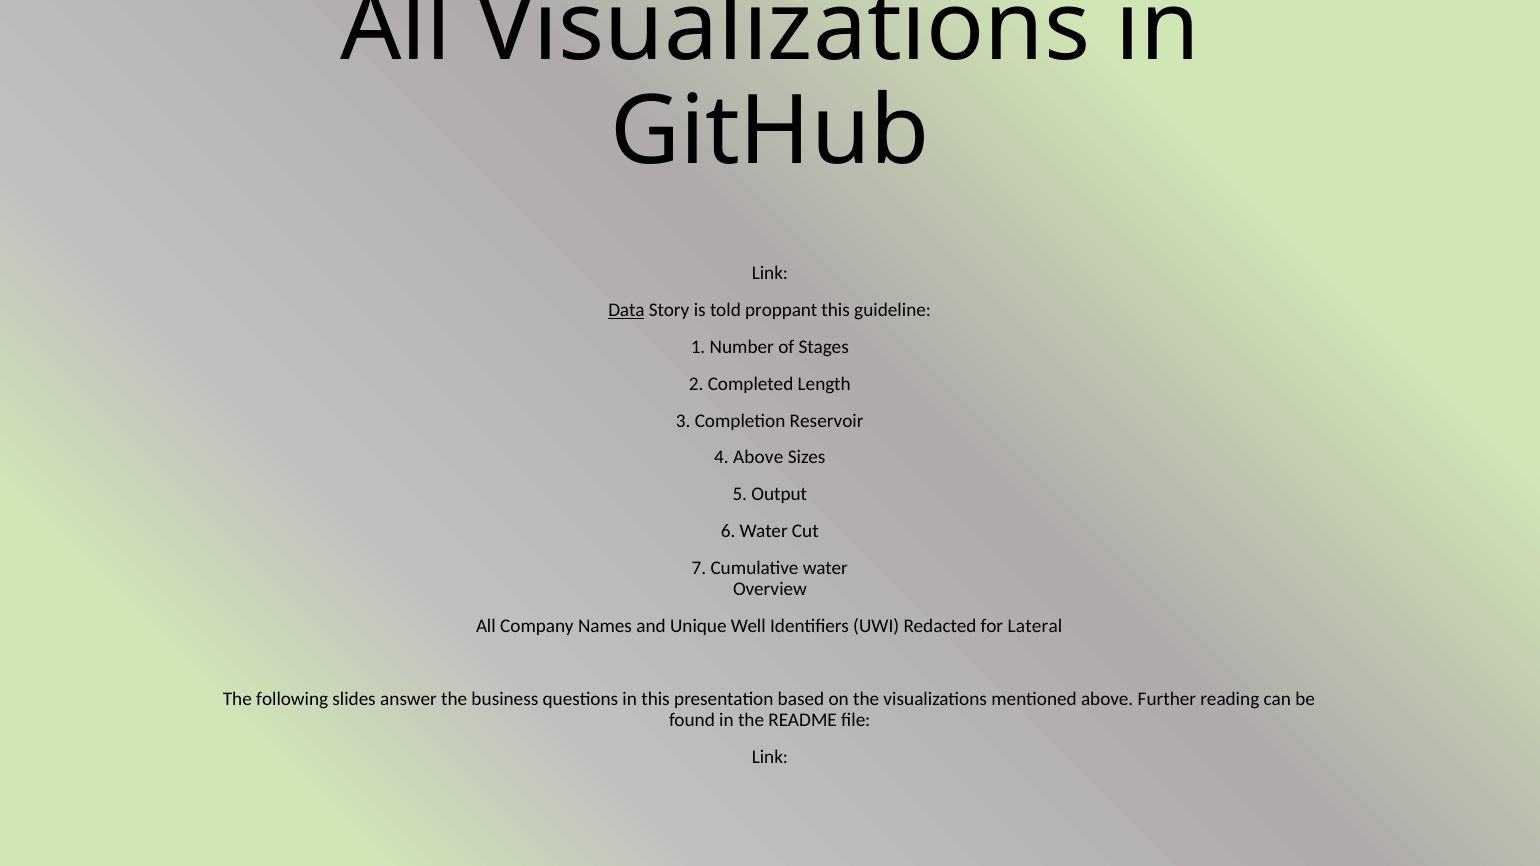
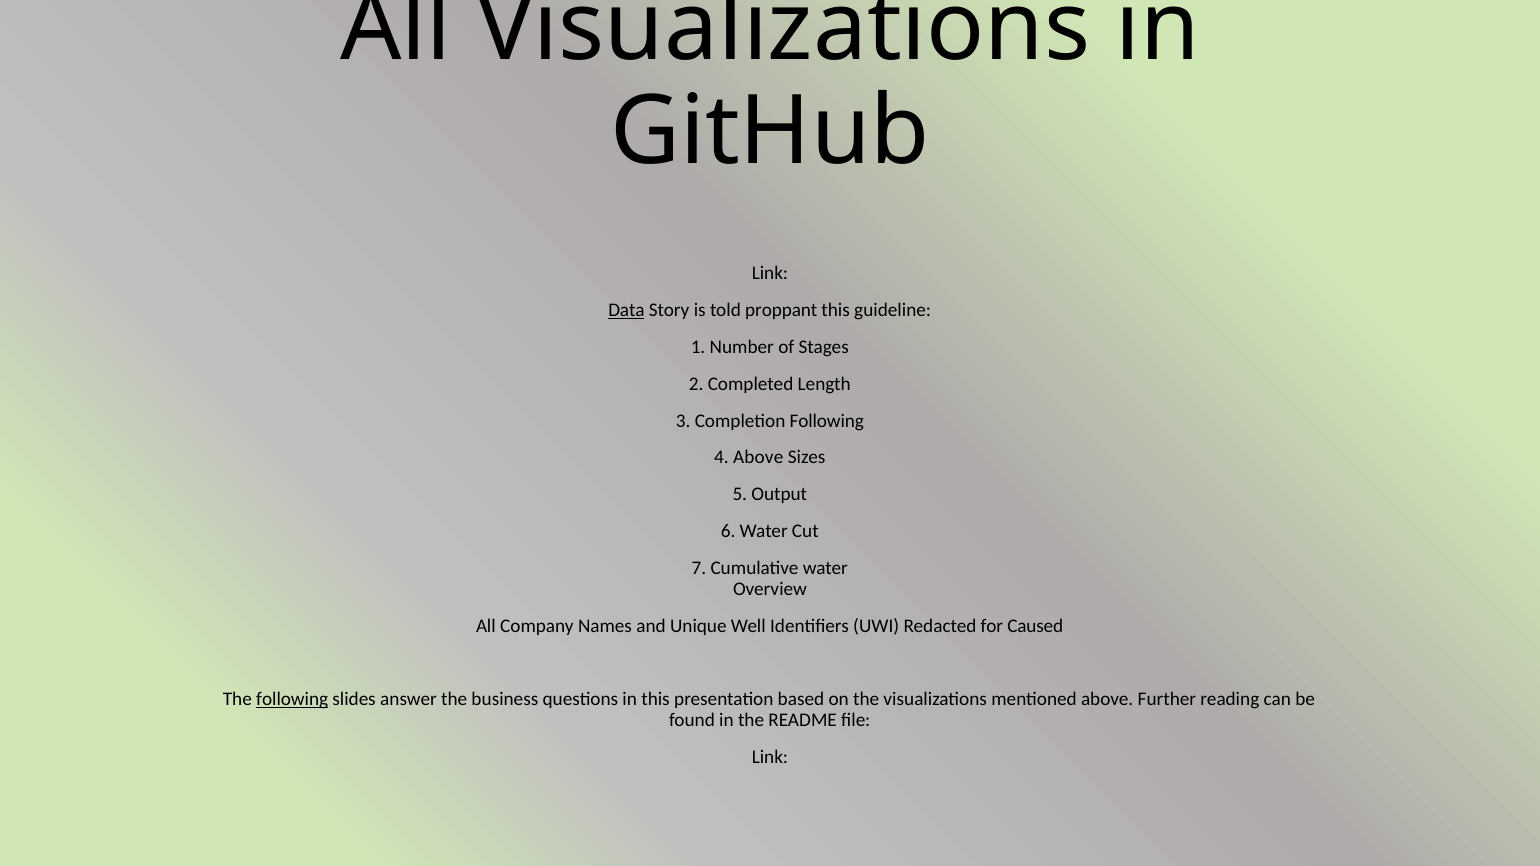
Completion Reservoir: Reservoir -> Following
Lateral: Lateral -> Caused
following at (292, 700) underline: none -> present
